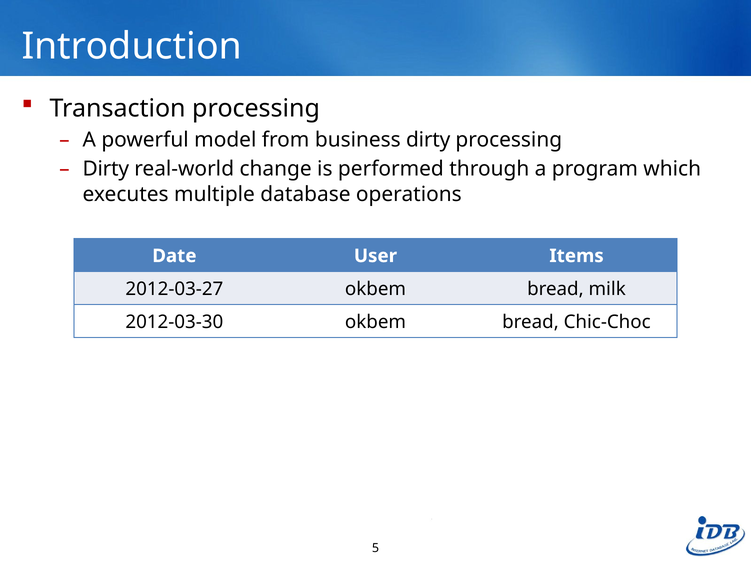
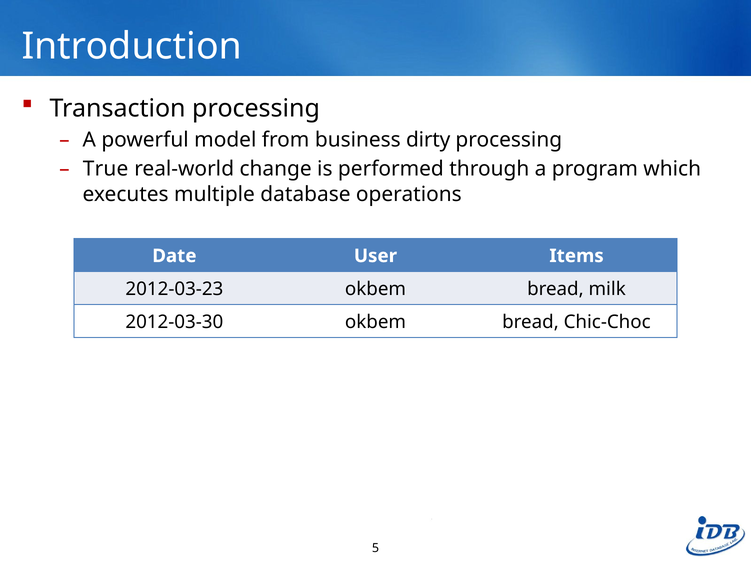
Dirty at (106, 169): Dirty -> True
2012-03-27: 2012-03-27 -> 2012-03-23
